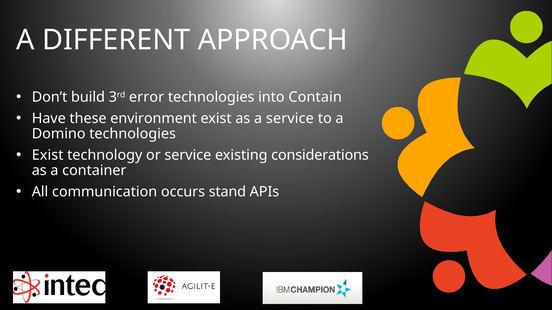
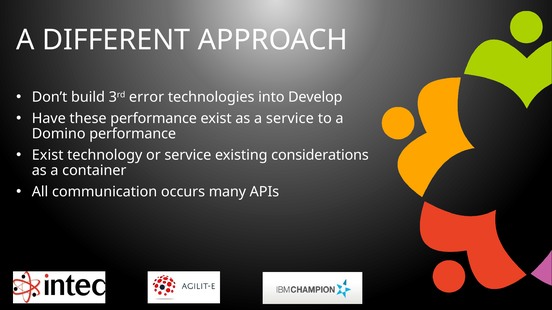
Contain: Contain -> Develop
these environment: environment -> performance
Domino technologies: technologies -> performance
stand: stand -> many
